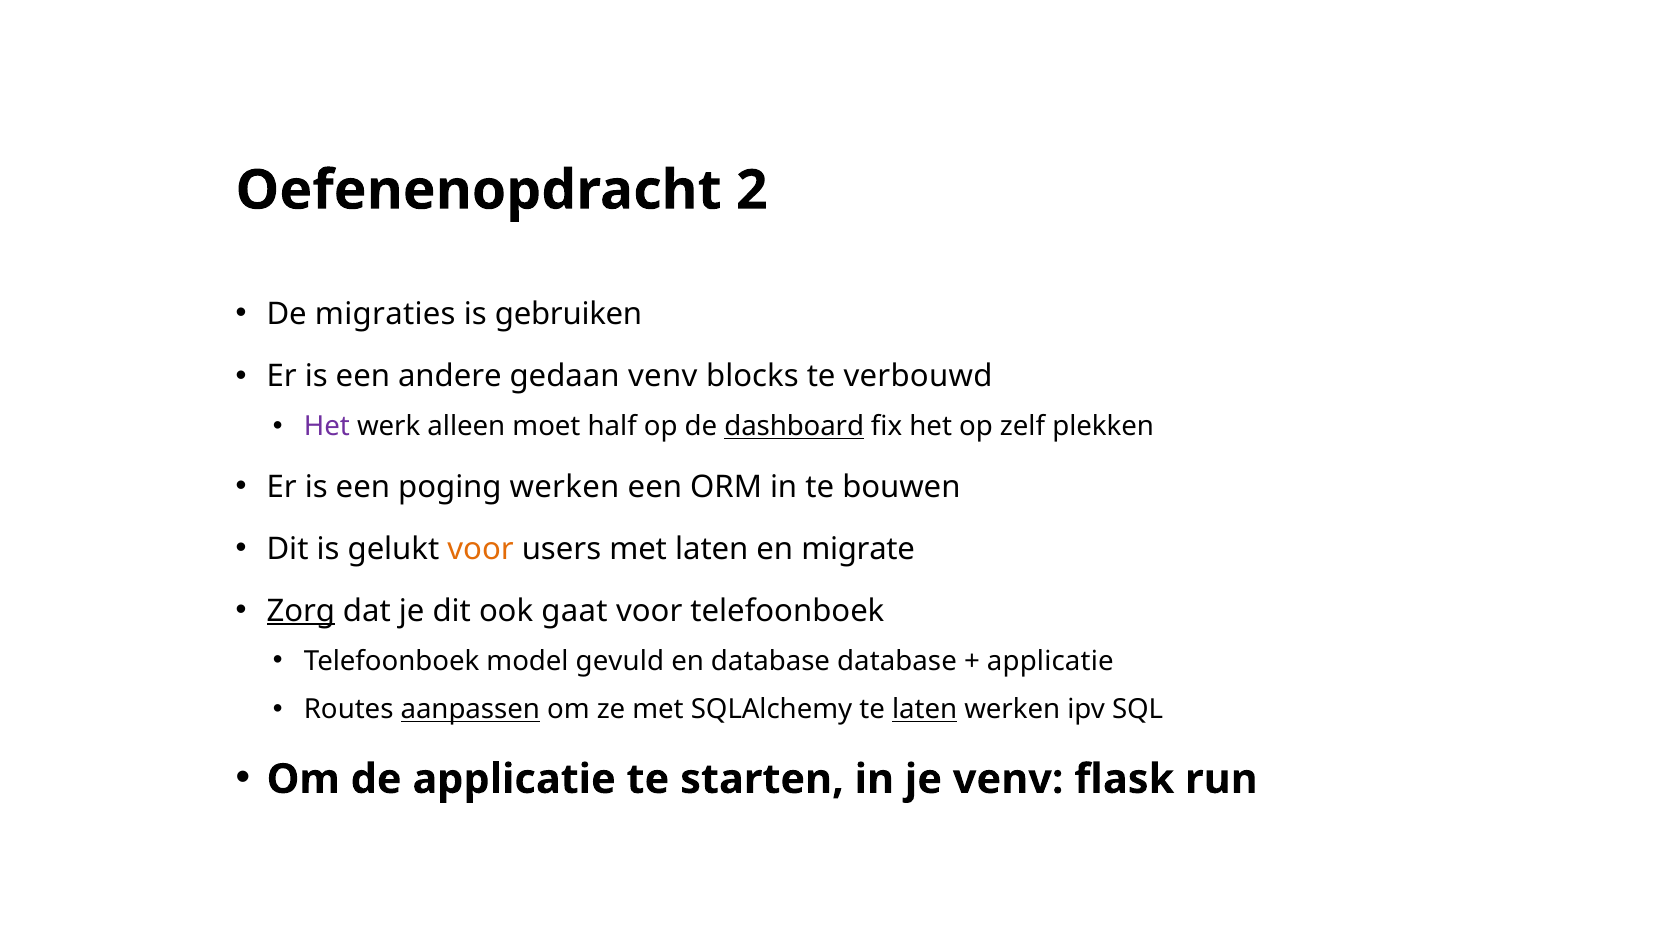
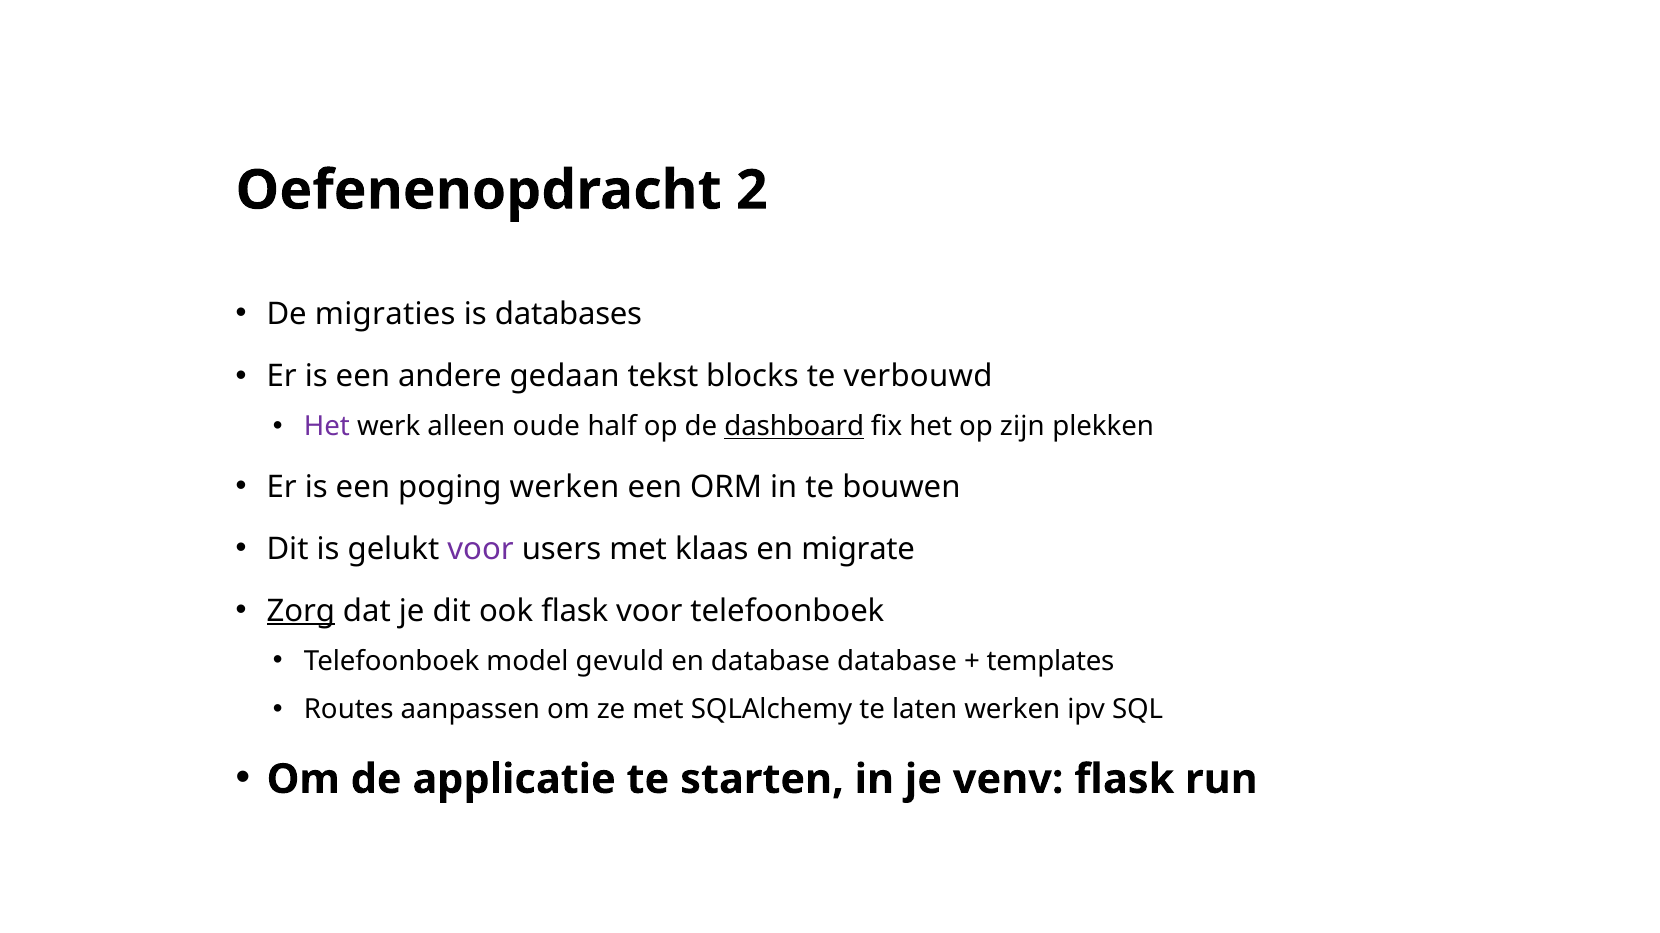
gebruiken: gebruiken -> databases
gedaan venv: venv -> tekst
moet: moet -> oude
zelf: zelf -> zijn
voor at (481, 549) colour: orange -> purple
met laten: laten -> klaas
ook gaat: gaat -> flask
applicatie at (1050, 662): applicatie -> templates
aanpassen underline: present -> none
laten at (925, 710) underline: present -> none
